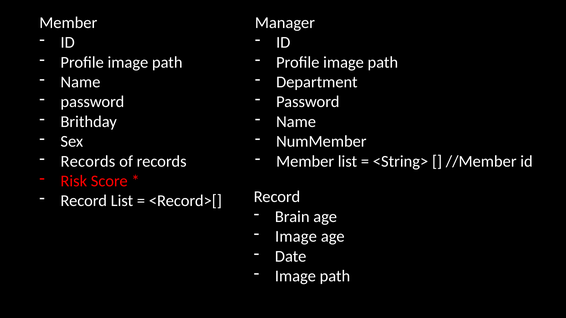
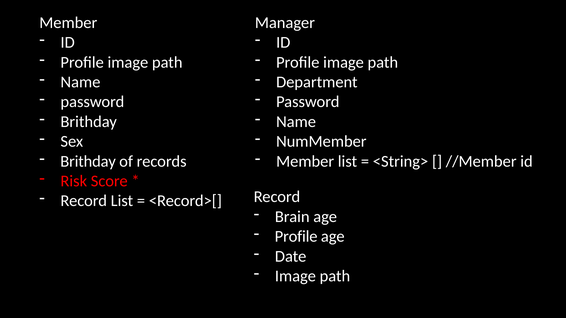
Records at (88, 161): Records -> Brithday
Image at (296, 237): Image -> Profile
